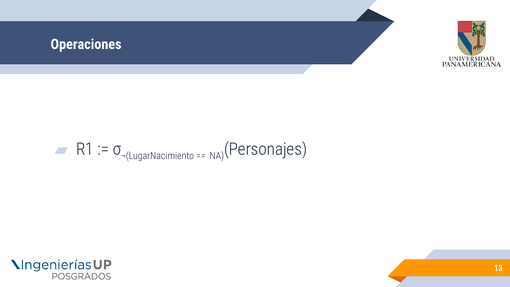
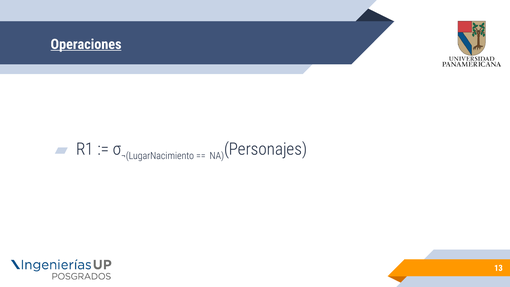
Operaciones underline: none -> present
